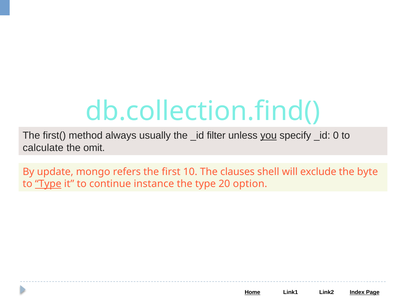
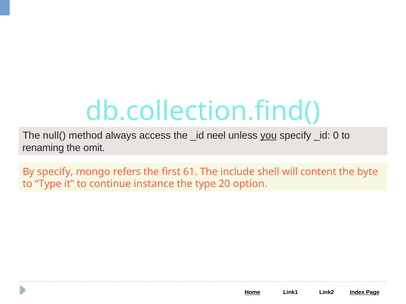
first(: first( -> null(
usually: usually -> access
filter: filter -> neel
calculate: calculate -> renaming
By update: update -> specify
10: 10 -> 61
clauses: clauses -> include
exclude: exclude -> content
Type at (48, 184) underline: present -> none
